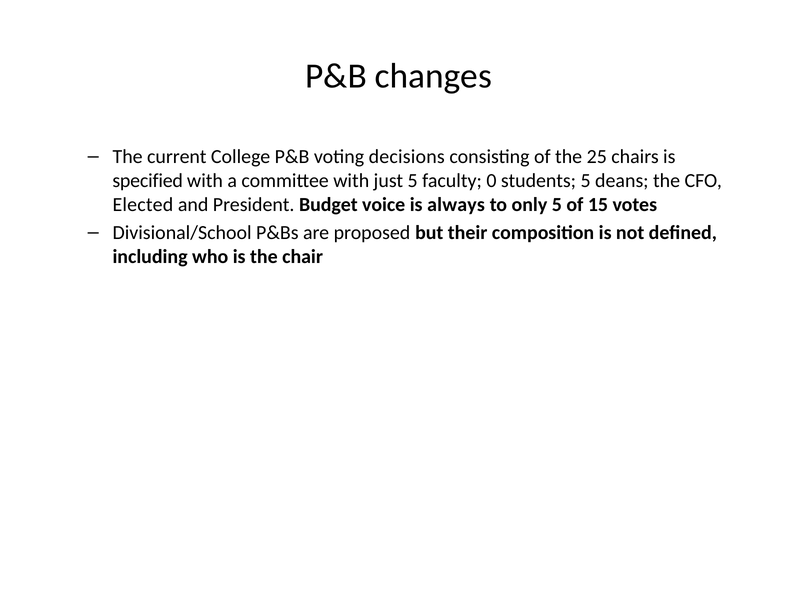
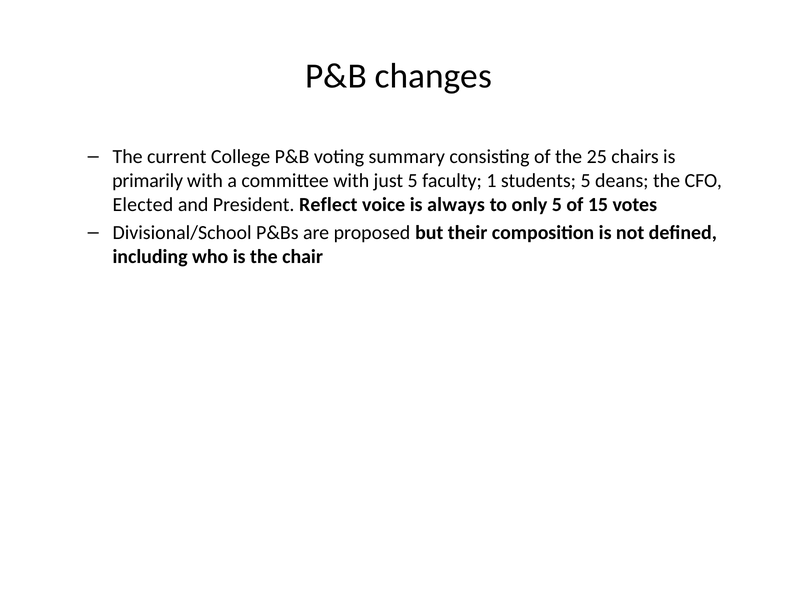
decisions: decisions -> summary
specified: specified -> primarily
0: 0 -> 1
Budget: Budget -> Reflect
